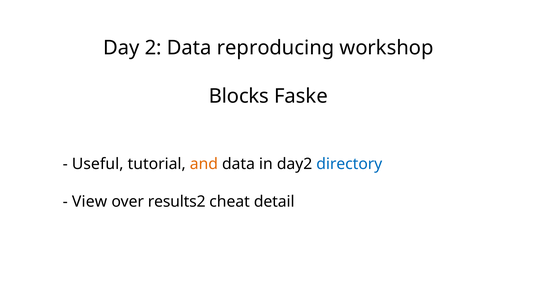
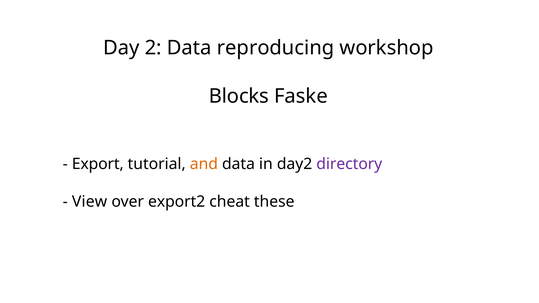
Useful: Useful -> Export
directory colour: blue -> purple
results2: results2 -> export2
detail: detail -> these
